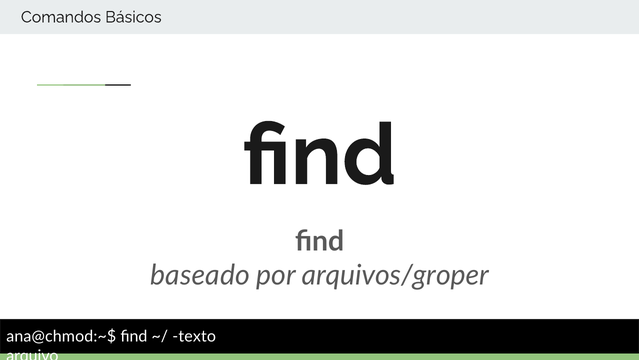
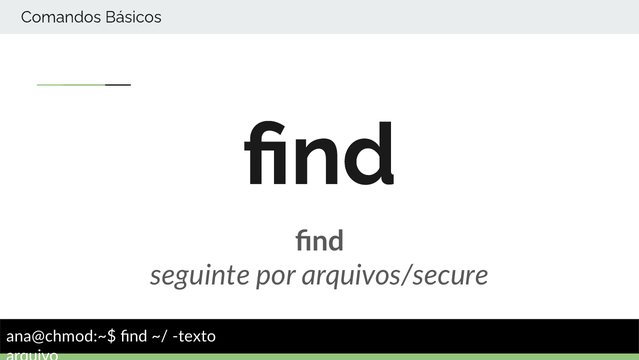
baseado: baseado -> seguinte
arquivos/groper: arquivos/groper -> arquivos/secure
